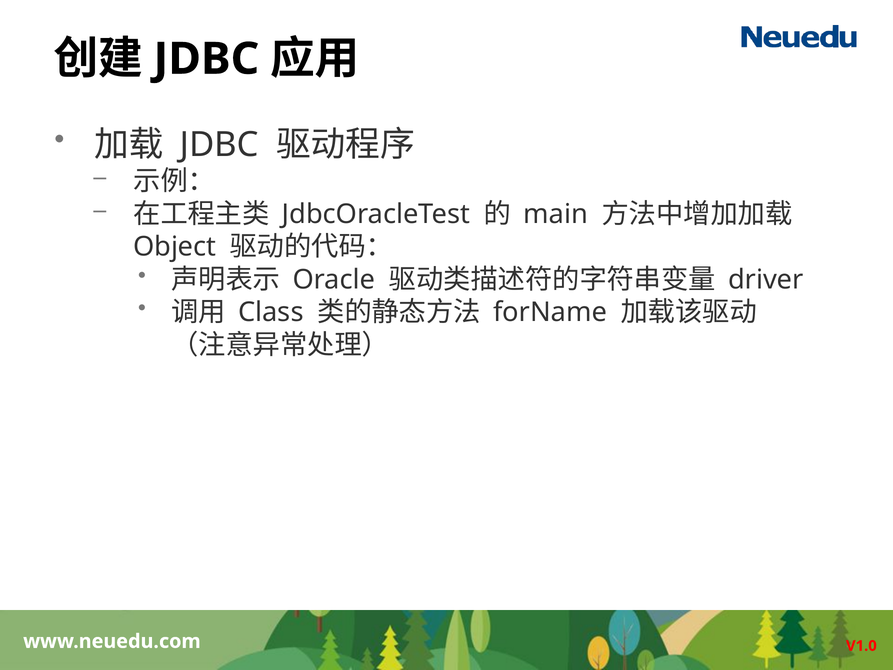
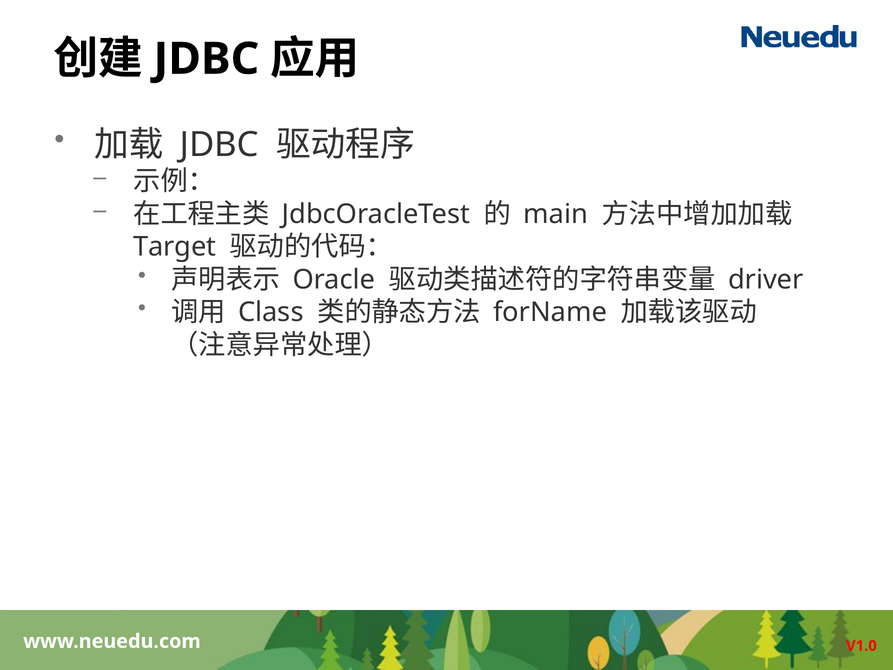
Object: Object -> Target
